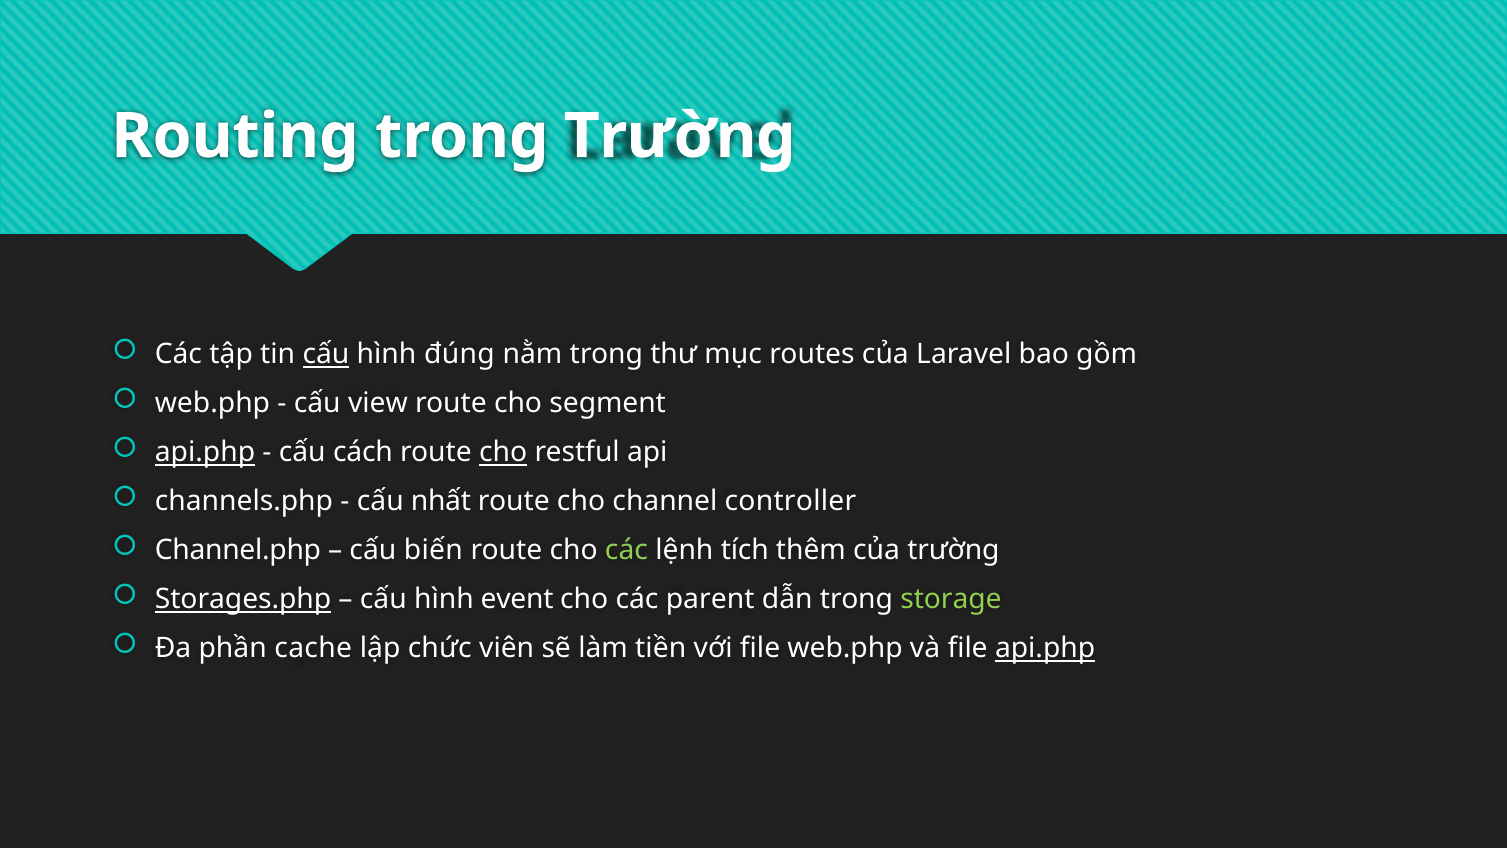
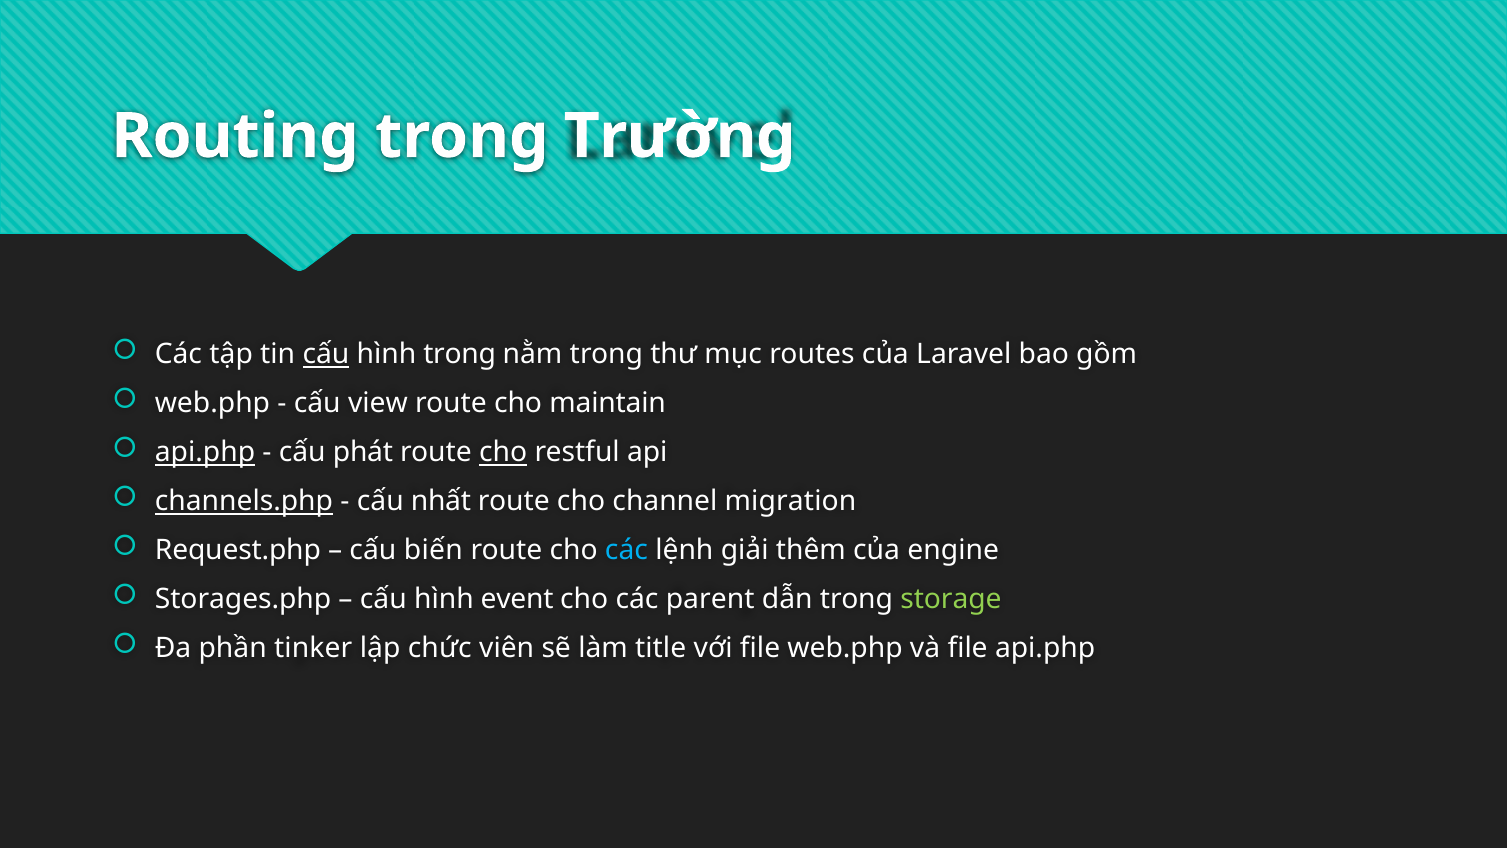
hình đúng: đúng -> trong
segment: segment -> maintain
cách: cách -> phát
channels.php underline: none -> present
controller: controller -> migration
Channel.php: Channel.php -> Request.php
các at (626, 550) colour: light green -> light blue
tích: tích -> giải
của trường: trường -> engine
Storages.php underline: present -> none
cache: cache -> tinker
tiền: tiền -> title
api.php at (1045, 648) underline: present -> none
